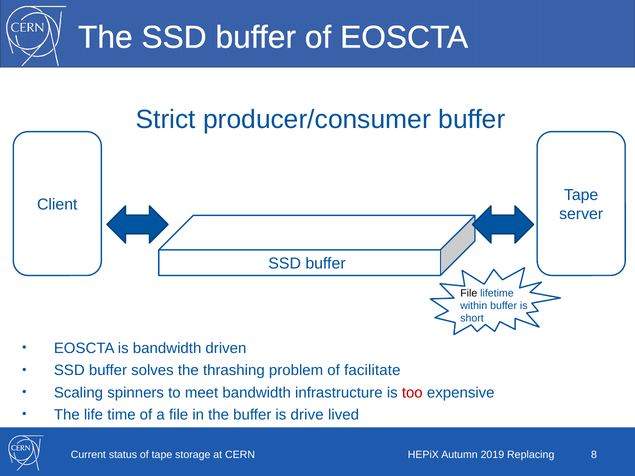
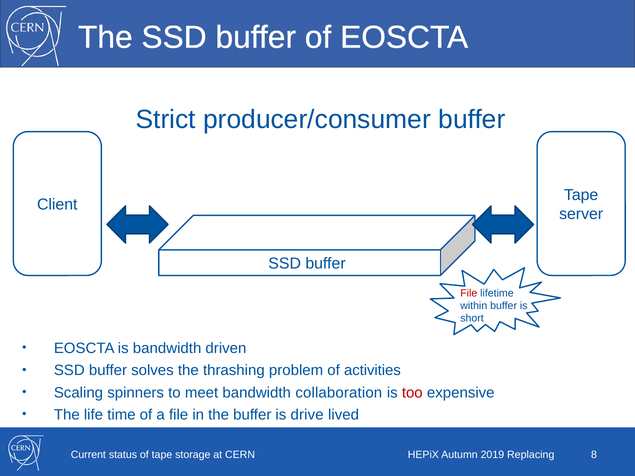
File at (469, 293) colour: black -> red
facilitate: facilitate -> activities
infrastructure: infrastructure -> collaboration
